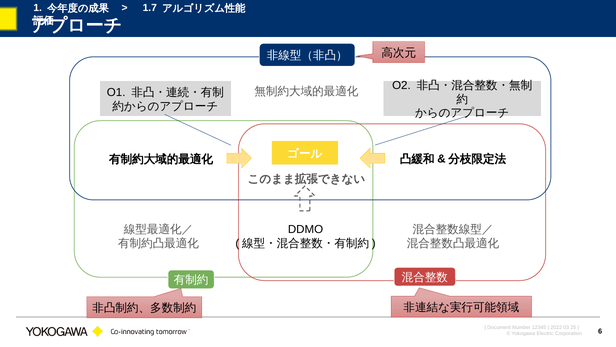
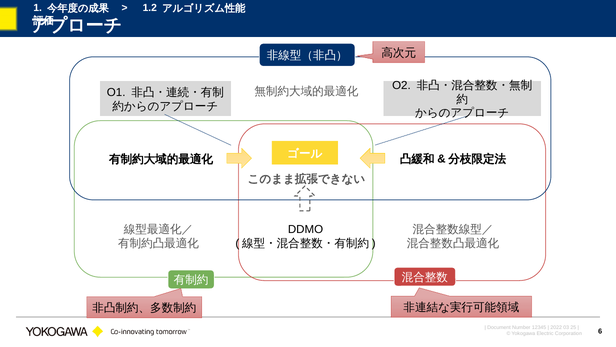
1.7: 1.7 -> 1.2
